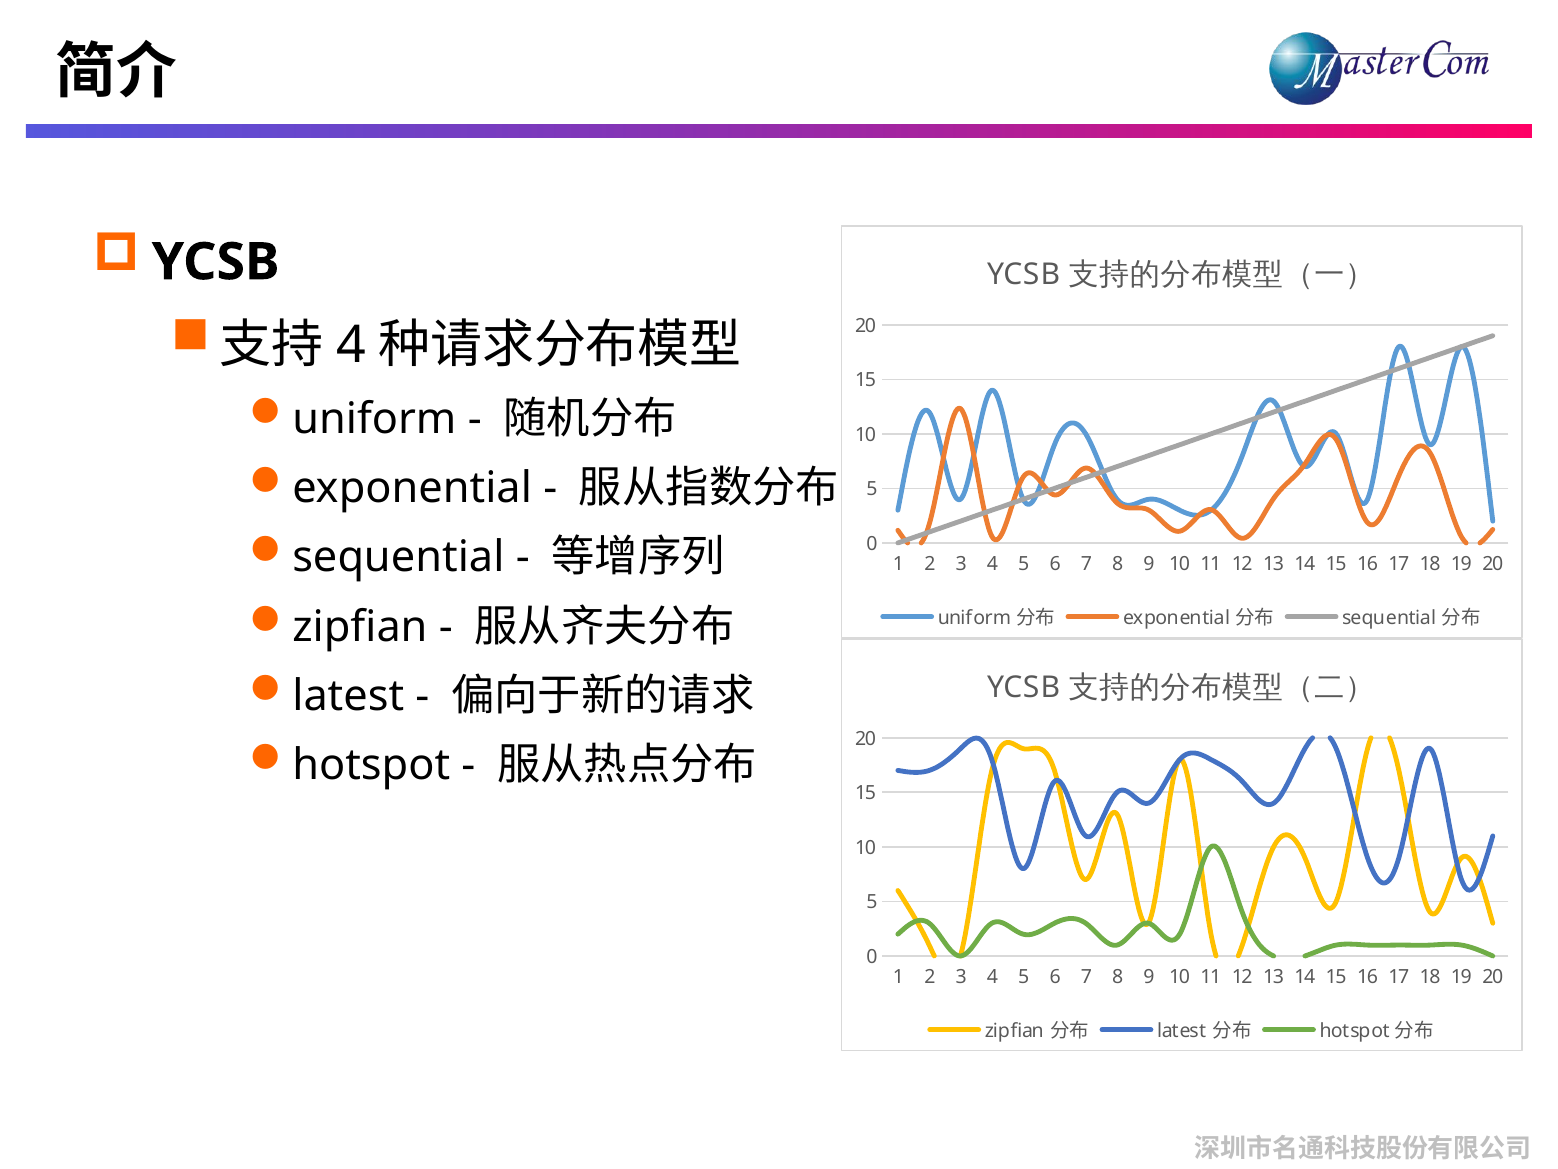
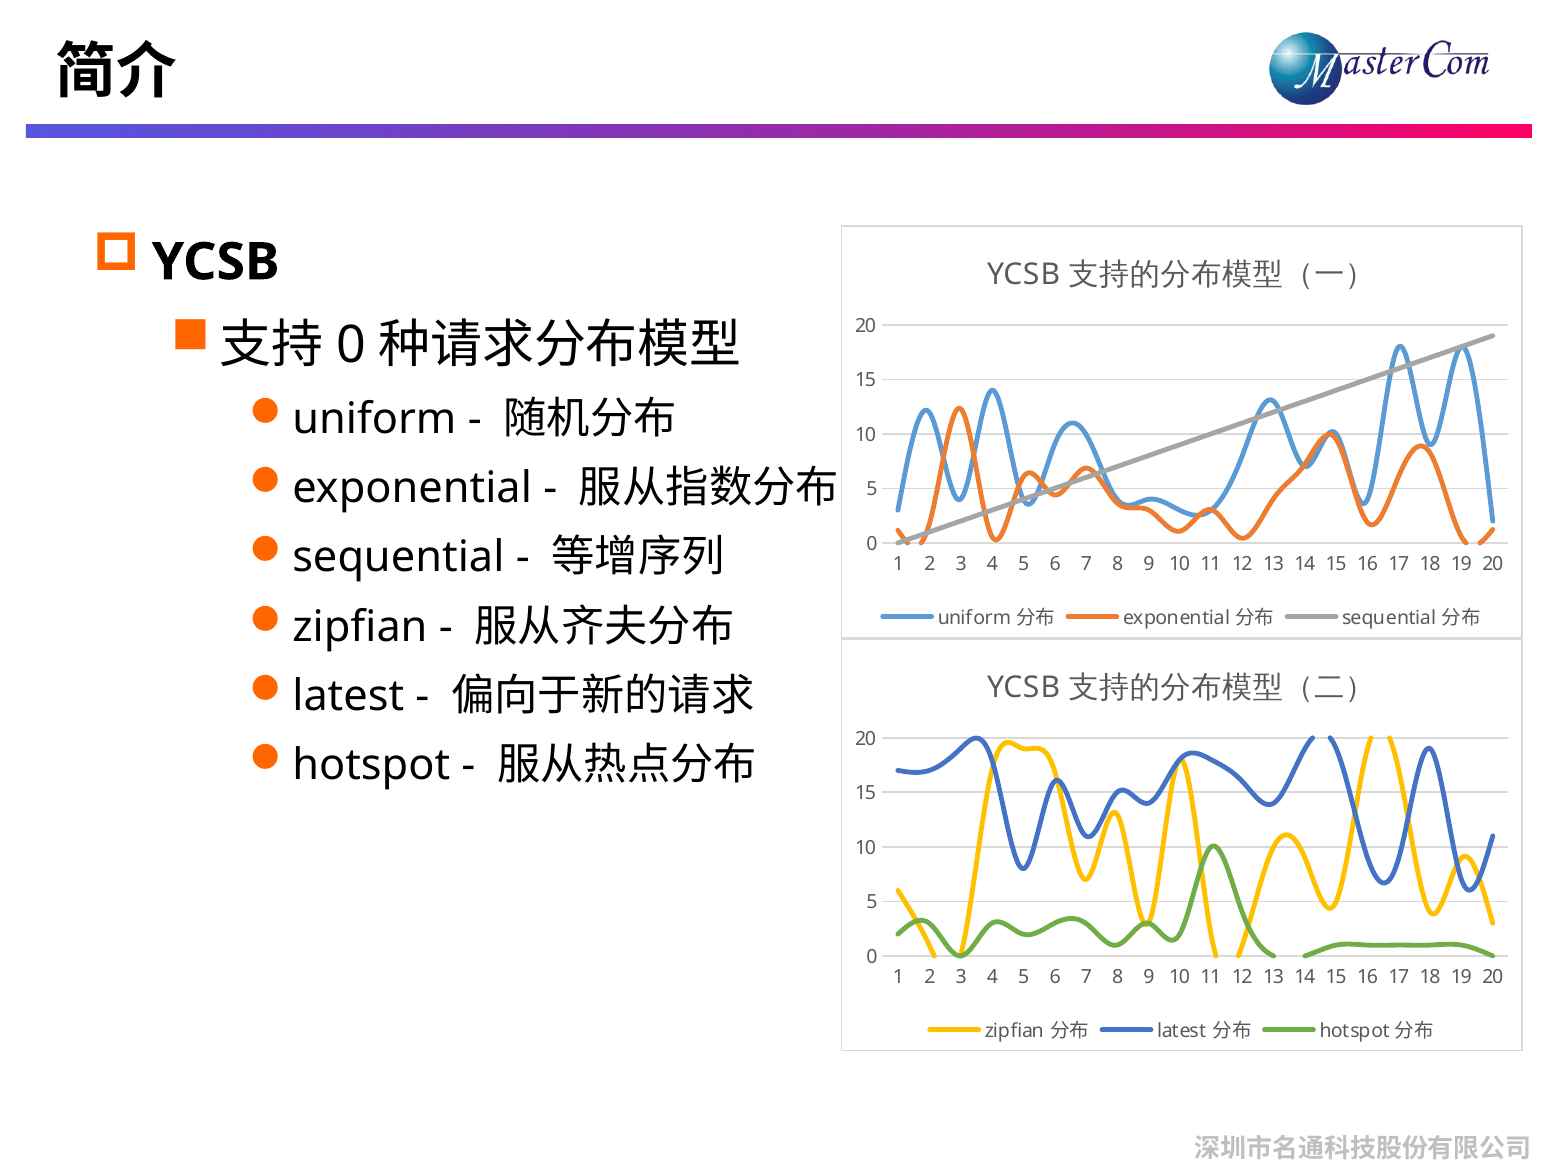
4 at (351, 345): 4 -> 0
